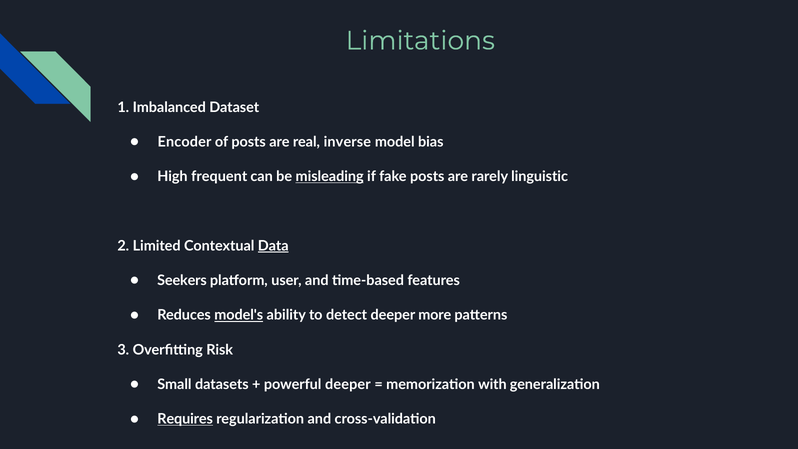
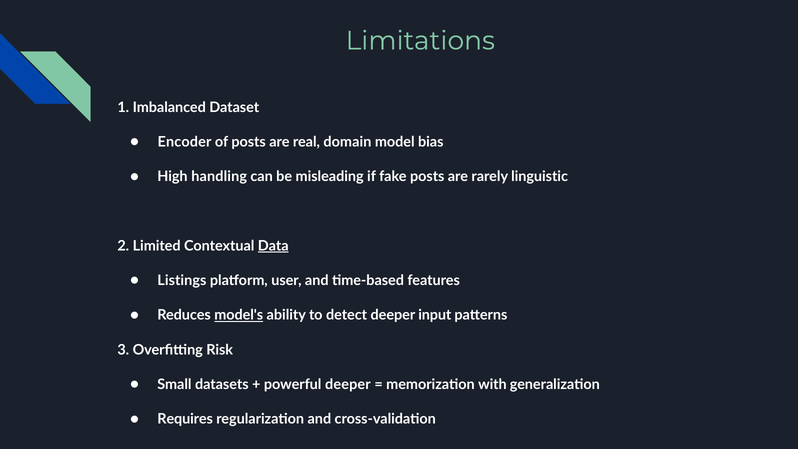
inverse: inverse -> domain
frequent: frequent -> handling
misleading underline: present -> none
Seekers: Seekers -> Listings
more: more -> input
Requires underline: present -> none
